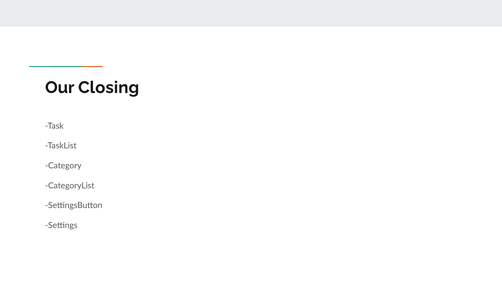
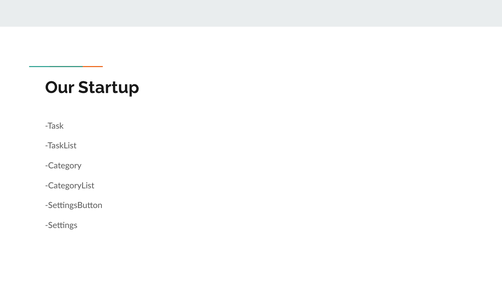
Closing: Closing -> Startup
